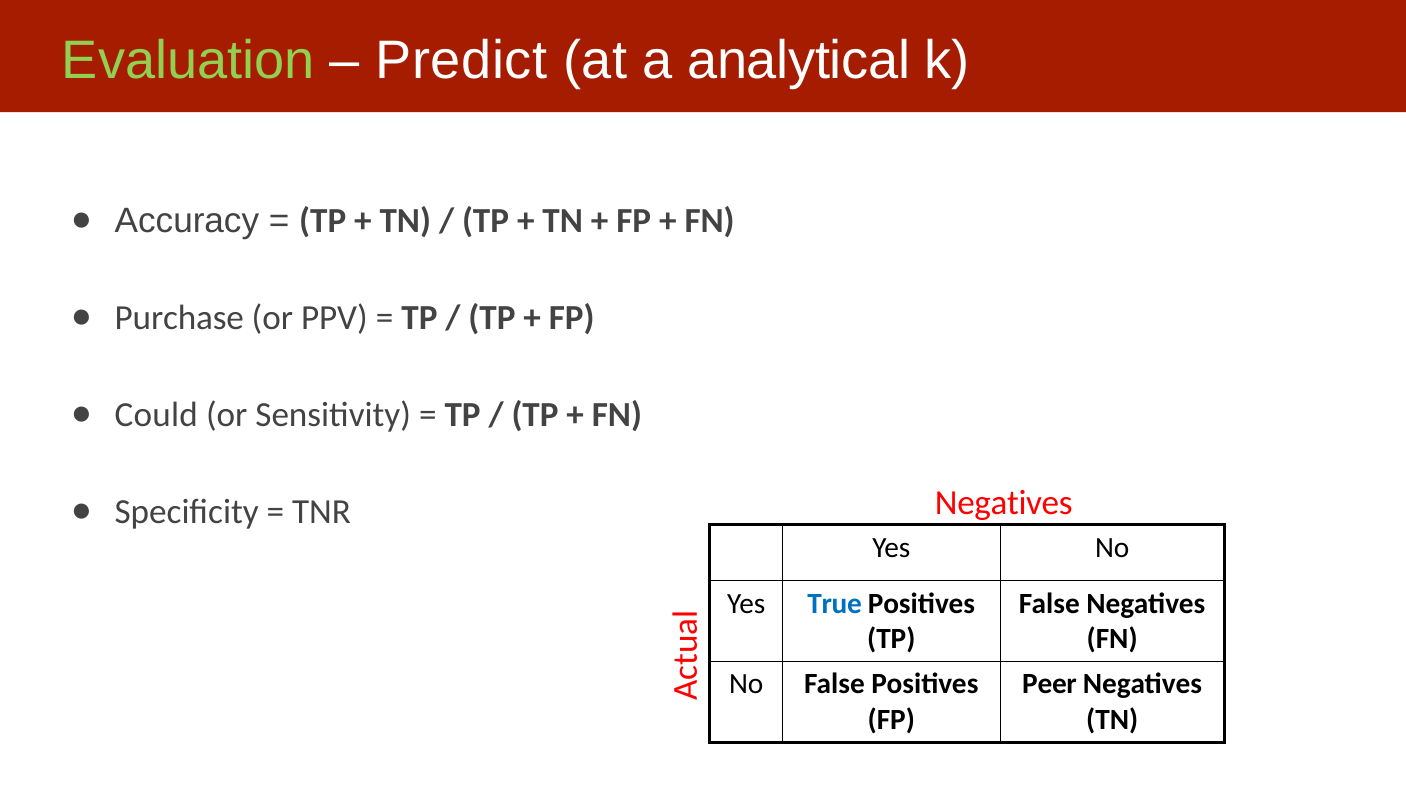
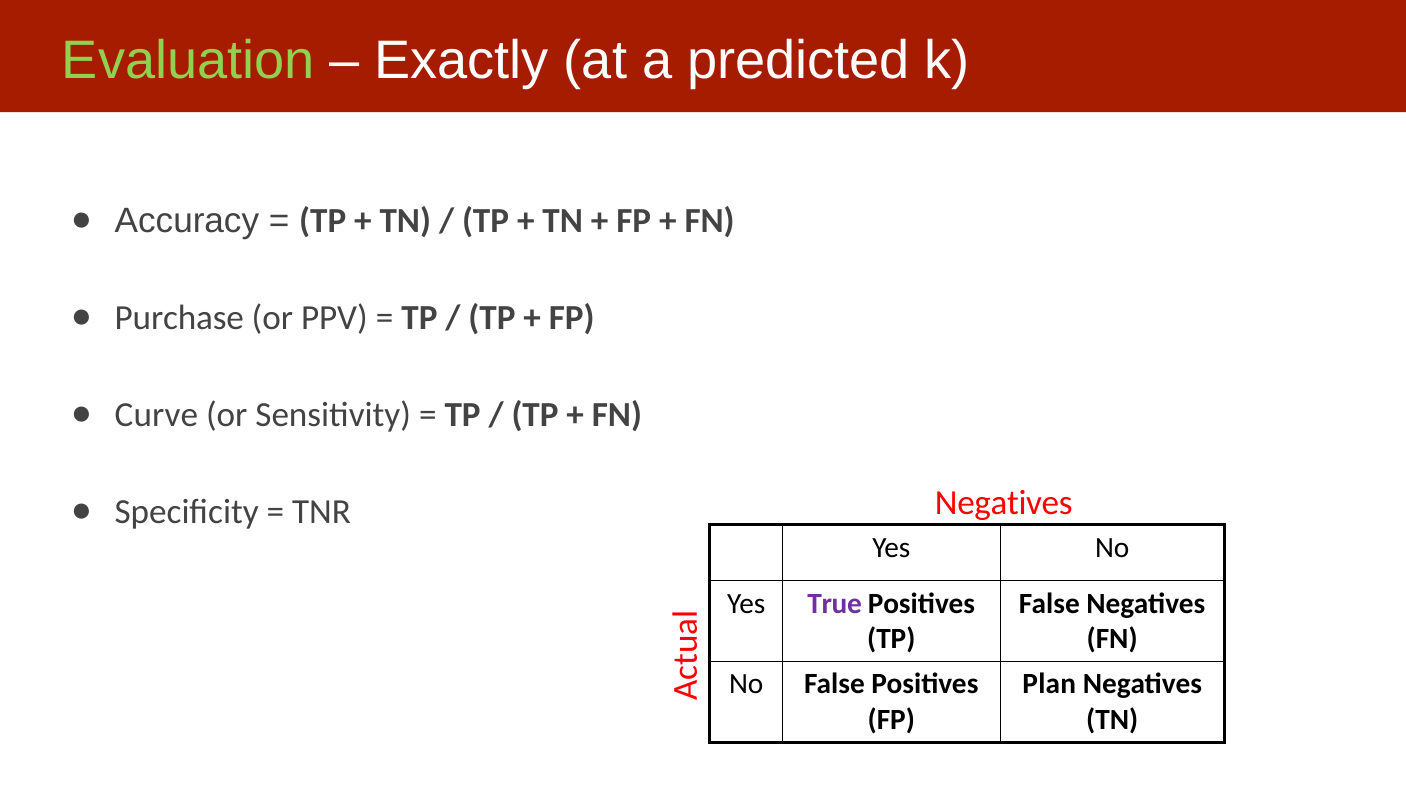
Predict: Predict -> Exactly
analytical: analytical -> predicted
Could: Could -> Curve
True colour: blue -> purple
Peer: Peer -> Plan
